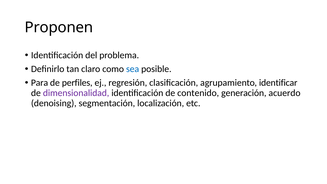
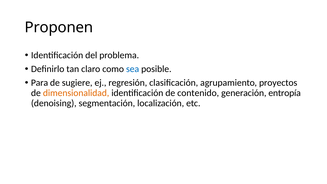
perfiles: perfiles -> sugiere
identificar: identificar -> proyectos
dimensionalidad colour: purple -> orange
acuerdo: acuerdo -> entropía
